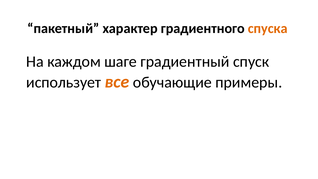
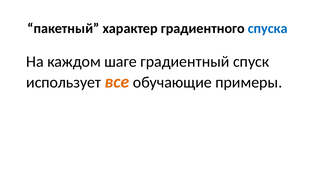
спуска colour: orange -> blue
